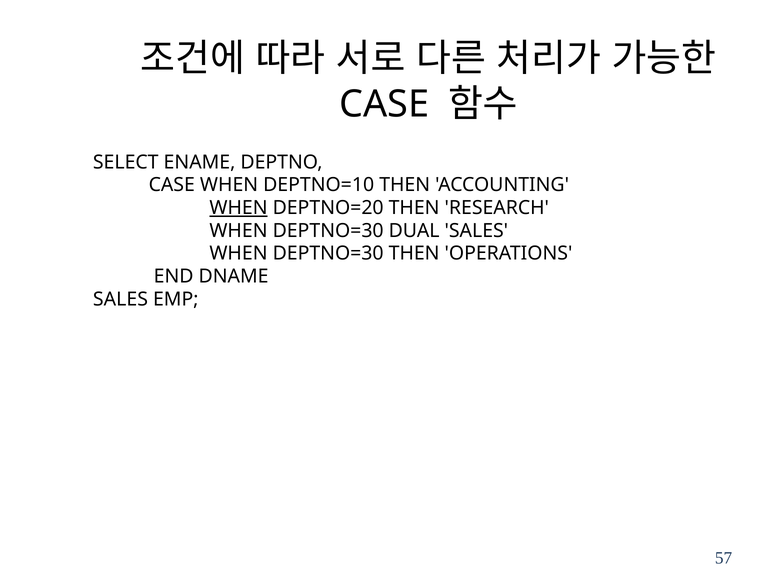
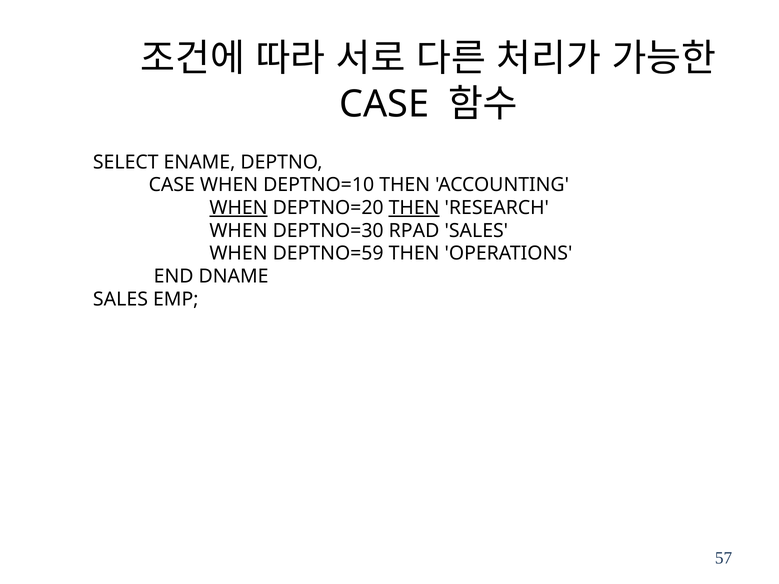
THEN at (414, 208) underline: none -> present
DUAL: DUAL -> RPAD
DEPTNO=30 at (328, 254): DEPTNO=30 -> DEPTNO=59
